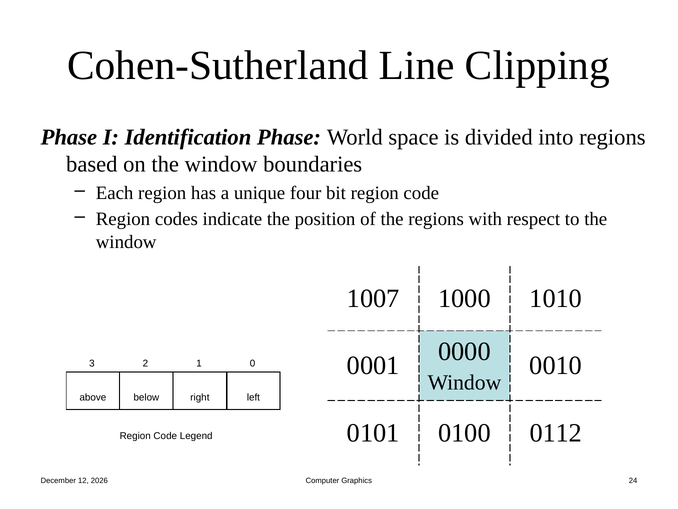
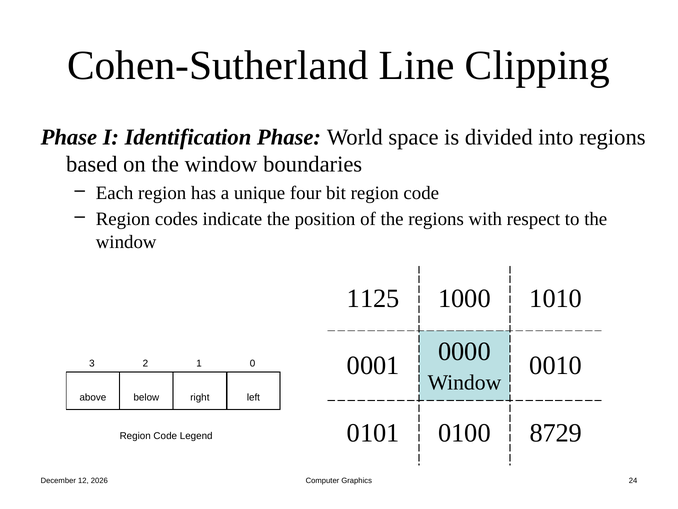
1007: 1007 -> 1125
0112: 0112 -> 8729
